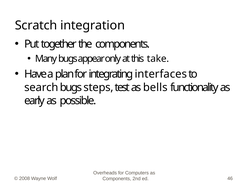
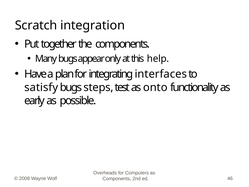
take: take -> help
search: search -> satisfy
bells: bells -> onto
